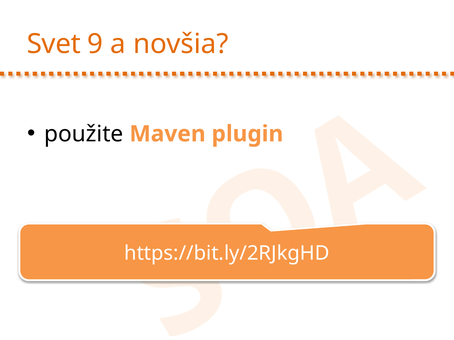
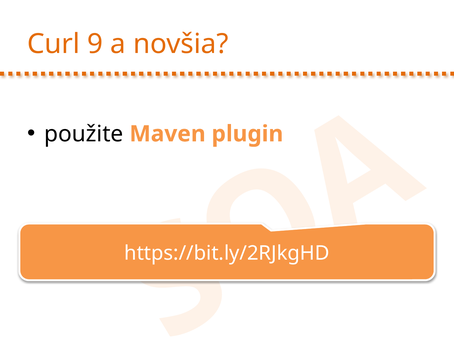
Svet: Svet -> Curl
